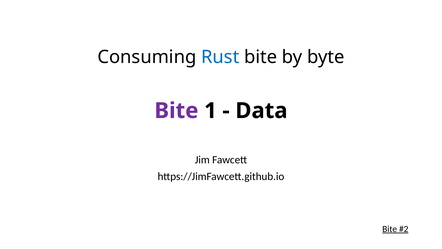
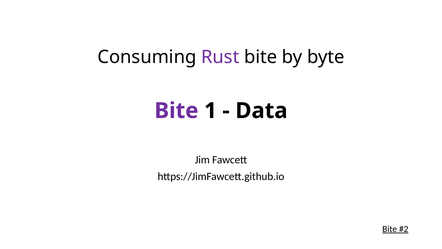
Rust colour: blue -> purple
